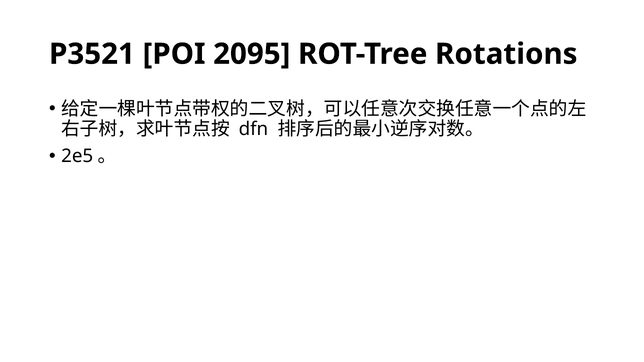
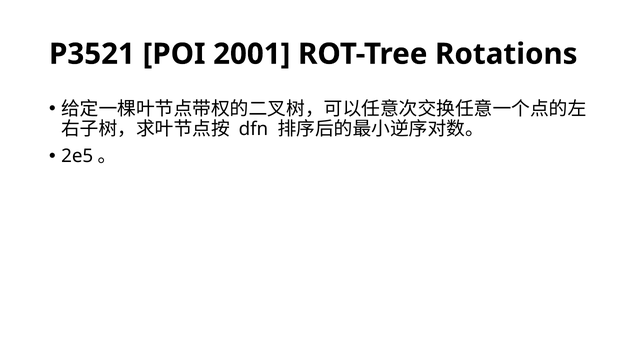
2095: 2095 -> 2001
